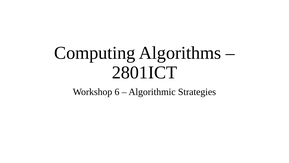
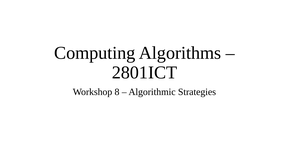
6: 6 -> 8
